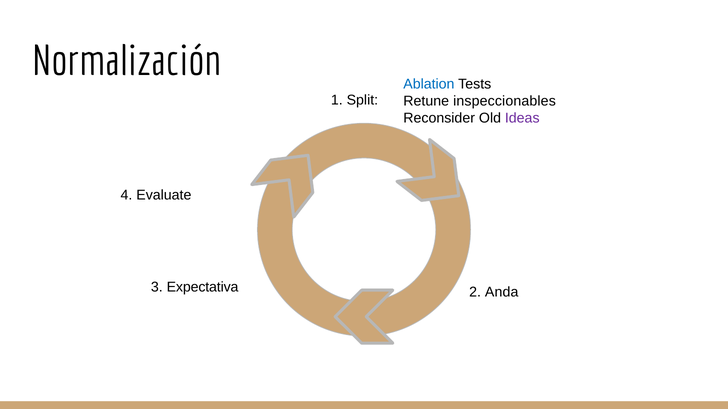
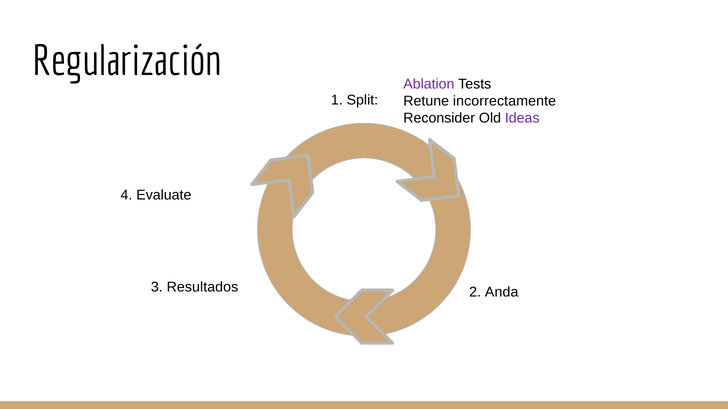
Normalización: Normalización -> Regularización
Ablation colour: blue -> purple
inspeccionables: inspeccionables -> incorrectamente
Expectativa: Expectativa -> Resultados
